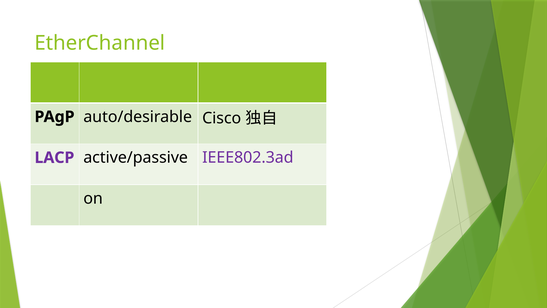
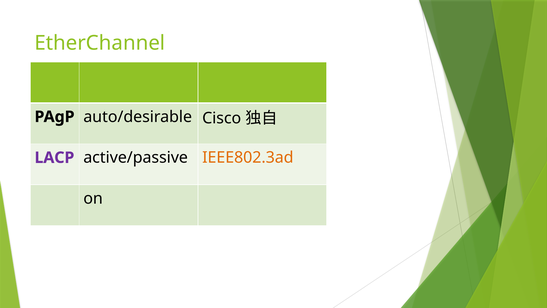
IEEE802.3ad colour: purple -> orange
